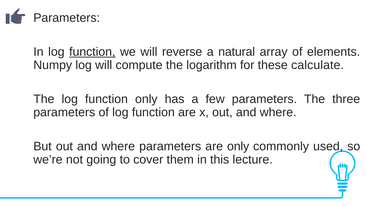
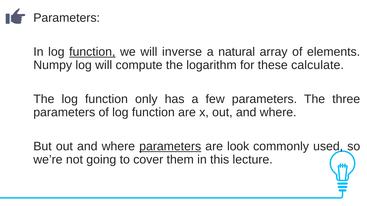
reverse: reverse -> inverse
parameters at (170, 147) underline: none -> present
are only: only -> look
